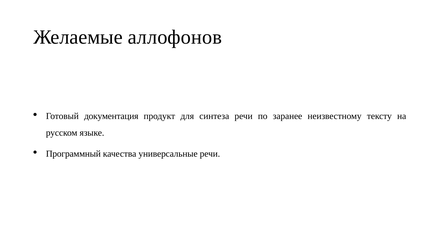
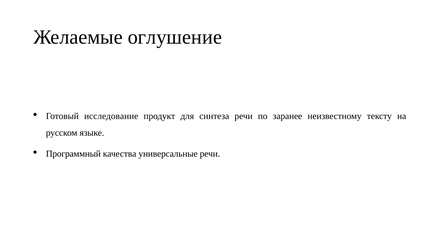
аллофонов: аллофонов -> оглушение
документация: документация -> исследование
